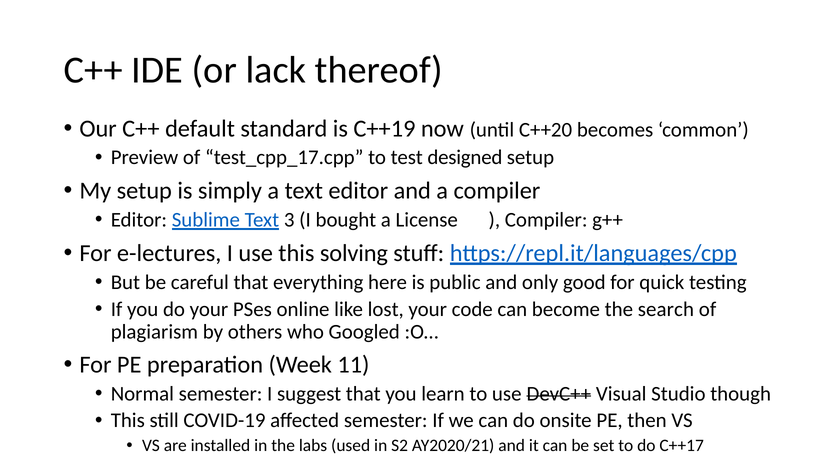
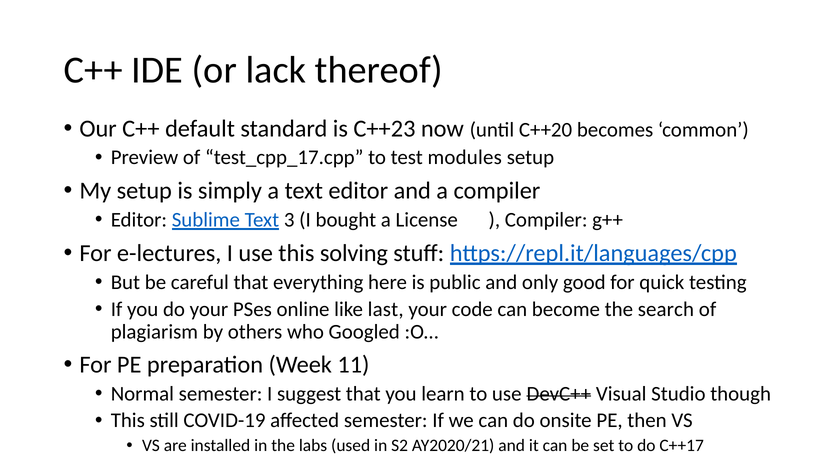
C++19: C++19 -> C++23
designed: designed -> modules
lost: lost -> last
